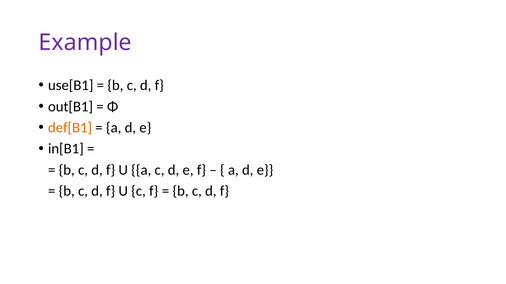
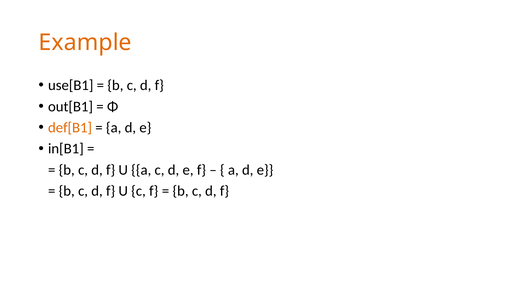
Example colour: purple -> orange
